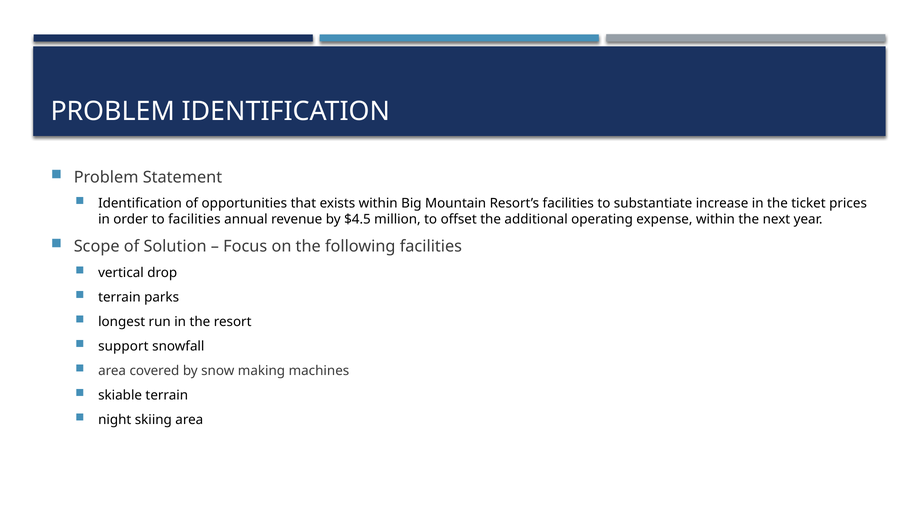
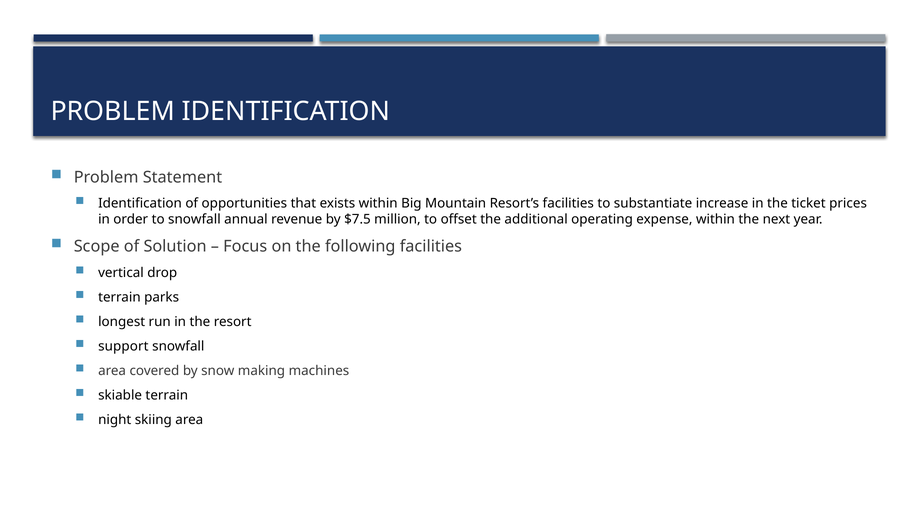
to facilities: facilities -> snowfall
$4.5: $4.5 -> $7.5
